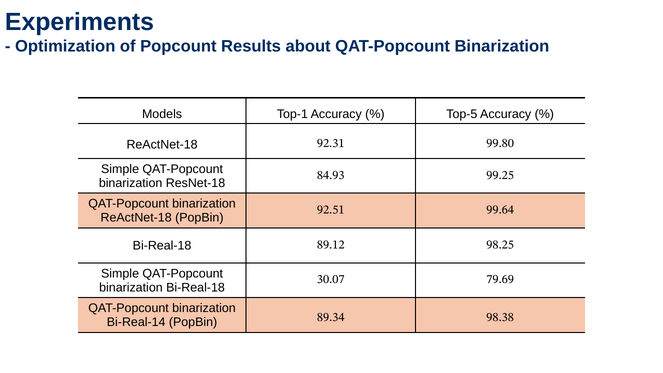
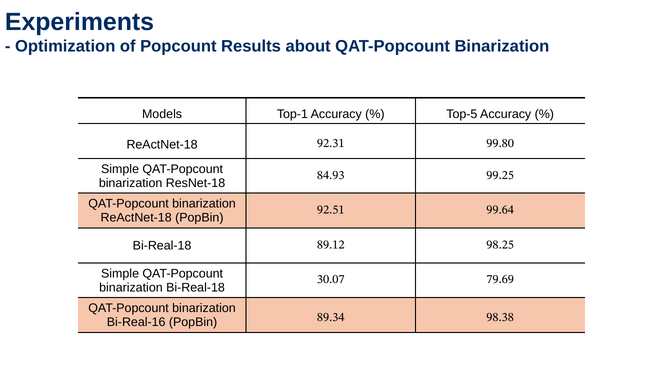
Bi-Real-14: Bi-Real-14 -> Bi-Real-16
